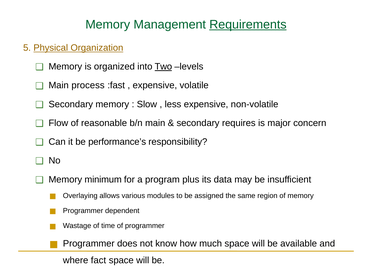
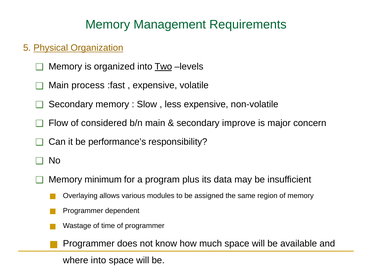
Requirements underline: present -> none
reasonable: reasonable -> considered
requires: requires -> improve
where fact: fact -> into
